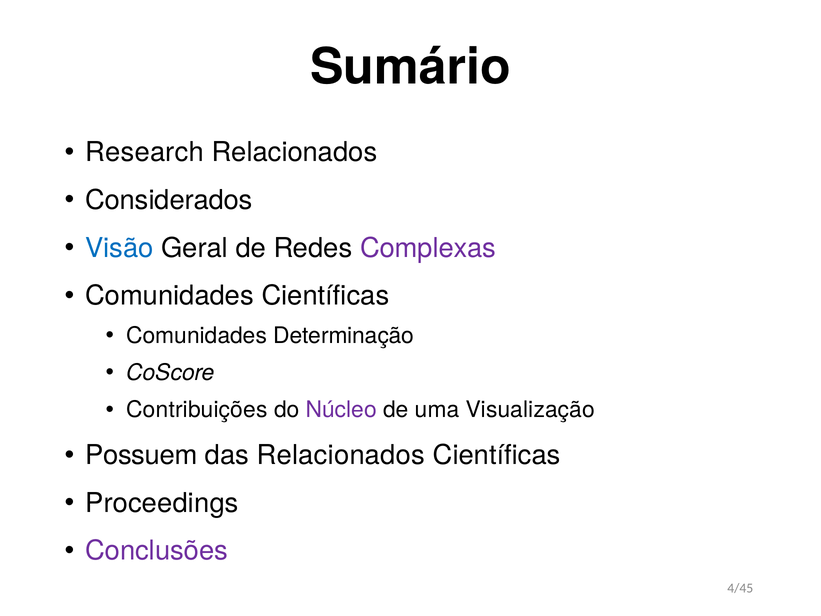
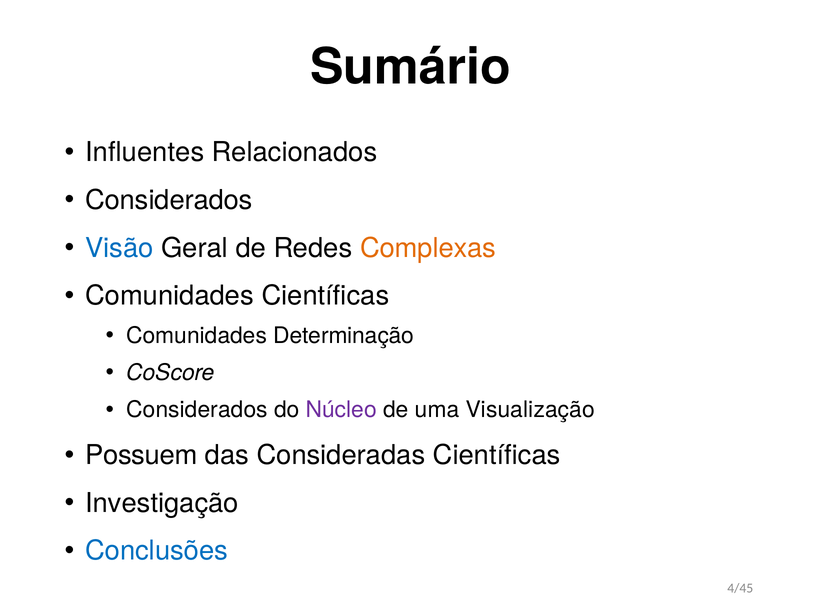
Research: Research -> Influentes
Complexas colour: purple -> orange
Contribuições at (197, 410): Contribuições -> Considerados
das Relacionados: Relacionados -> Consideradas
Proceedings: Proceedings -> Investigação
Conclusões colour: purple -> blue
